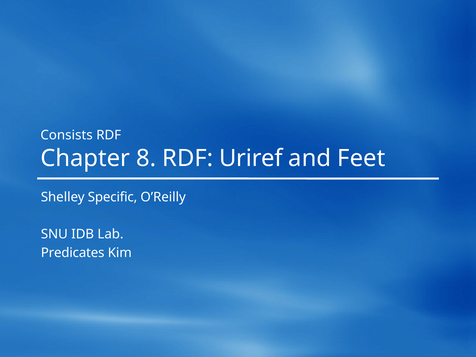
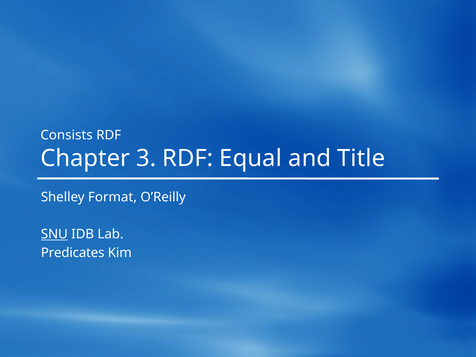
8: 8 -> 3
Uriref: Uriref -> Equal
Feet: Feet -> Title
Specific: Specific -> Format
SNU underline: none -> present
